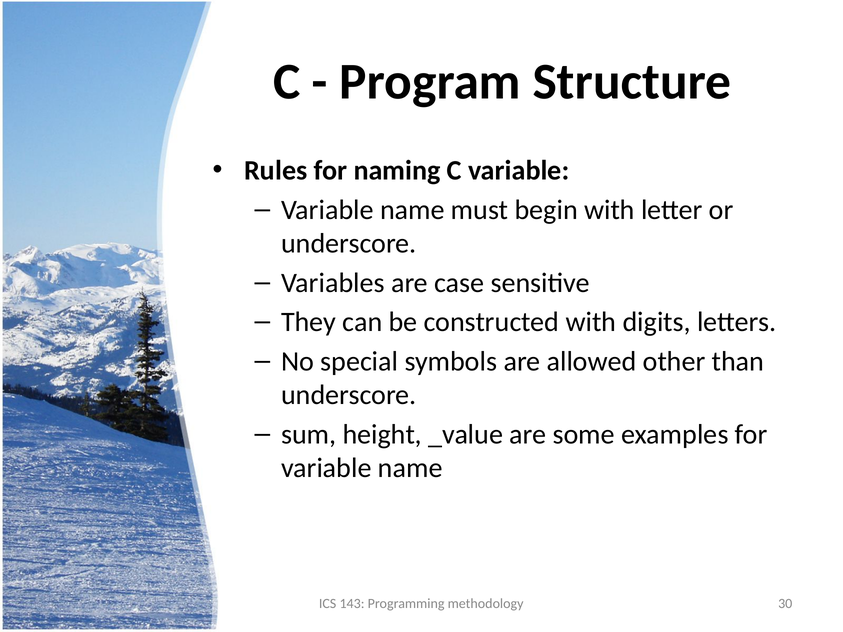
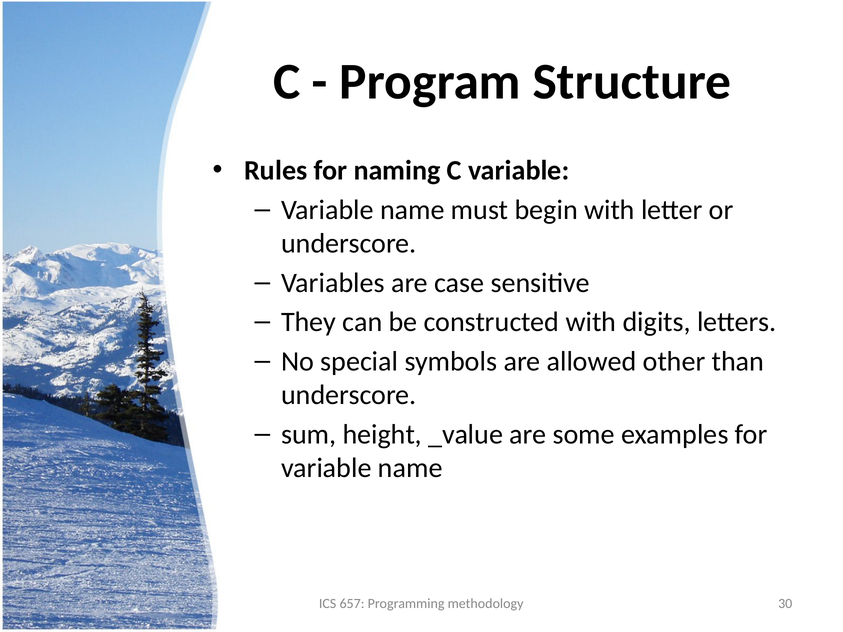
143: 143 -> 657
